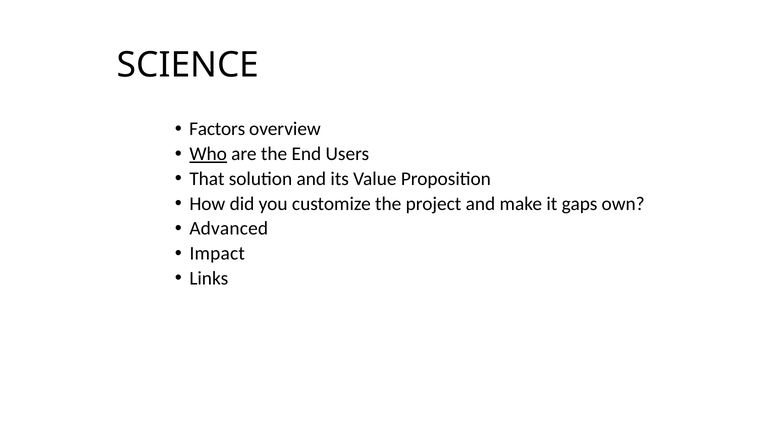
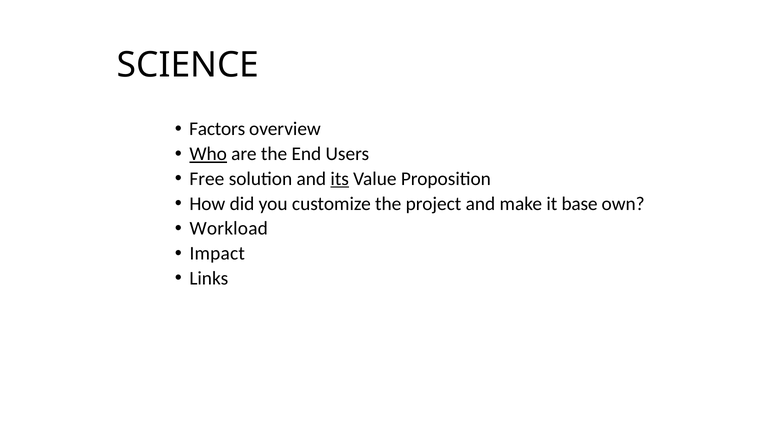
That: That -> Free
its underline: none -> present
gaps: gaps -> base
Advanced: Advanced -> Workload
